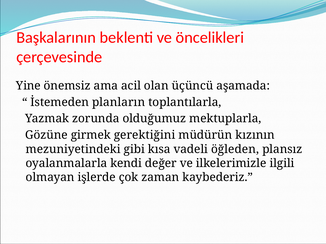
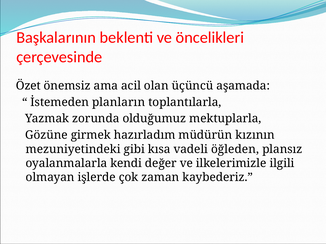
Yine: Yine -> Özet
gerektiğini: gerektiğini -> hazırladım
